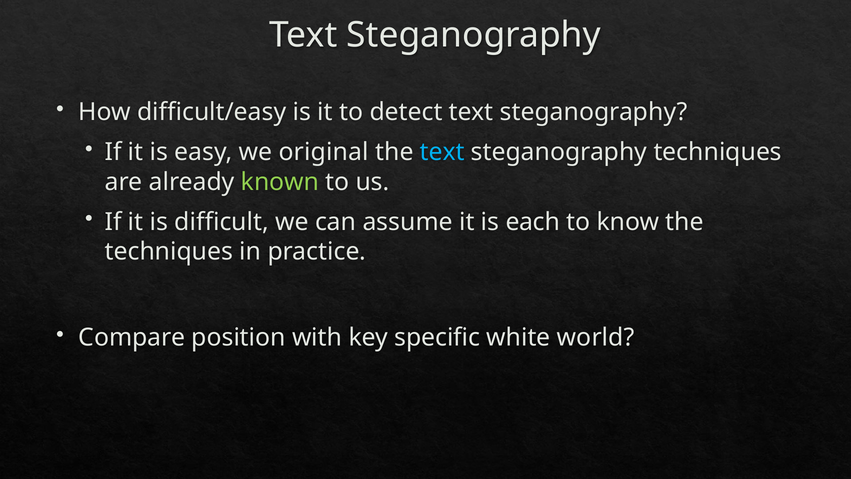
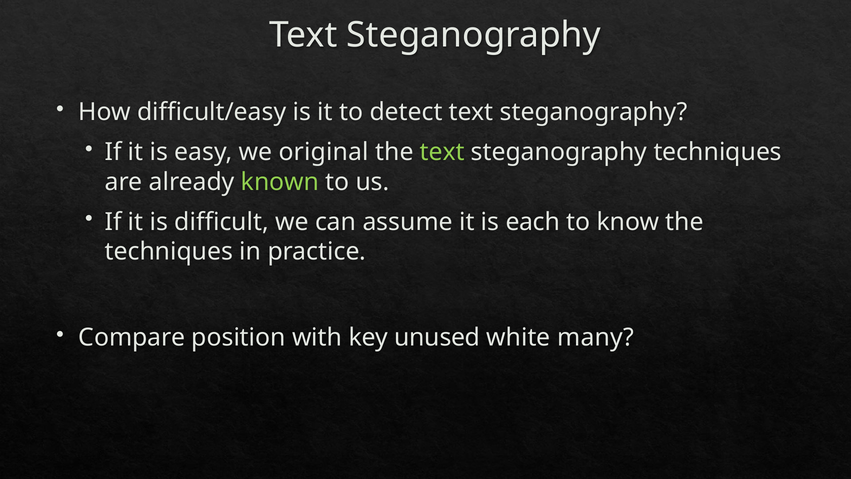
text at (442, 152) colour: light blue -> light green
specific: specific -> unused
world: world -> many
